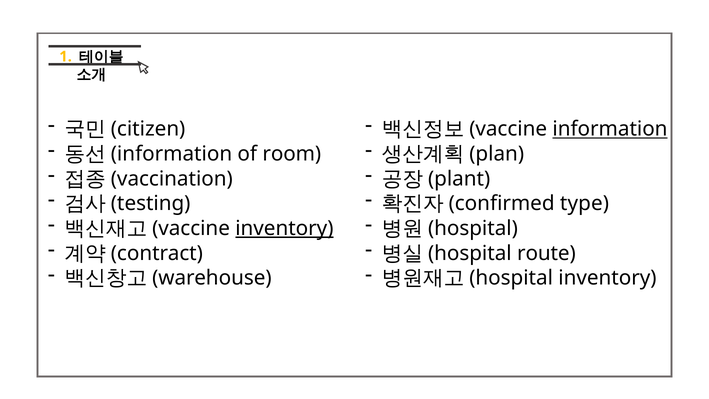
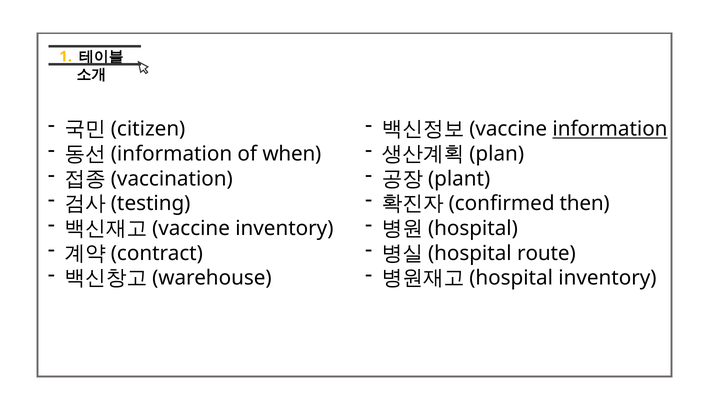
room: room -> when
type: type -> then
inventory at (284, 228) underline: present -> none
